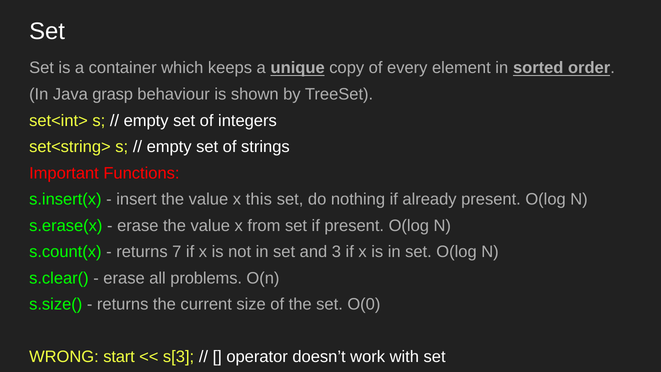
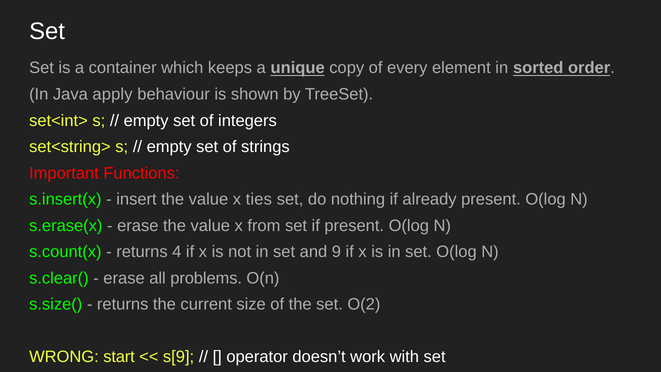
grasp: grasp -> apply
this: this -> ties
7: 7 -> 4
3: 3 -> 9
O(0: O(0 -> O(2
s[3: s[3 -> s[9
